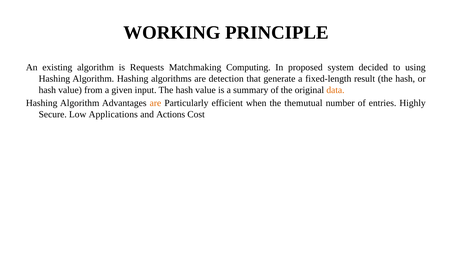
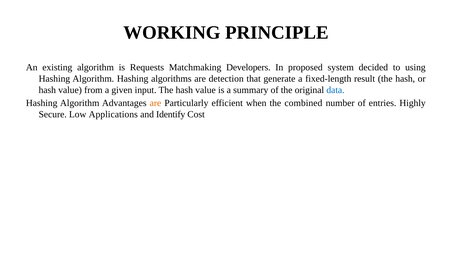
Computing: Computing -> Developers
data colour: orange -> blue
themutual: themutual -> combined
Actions: Actions -> Identify
